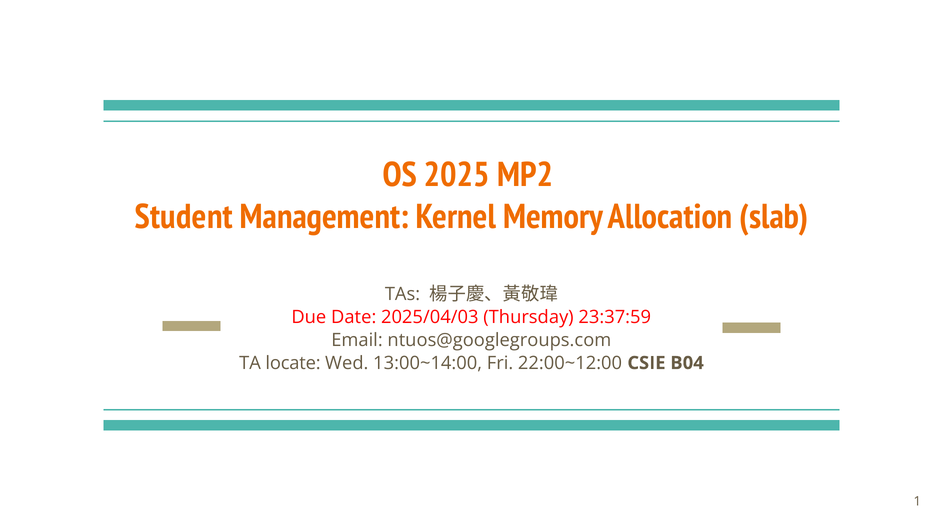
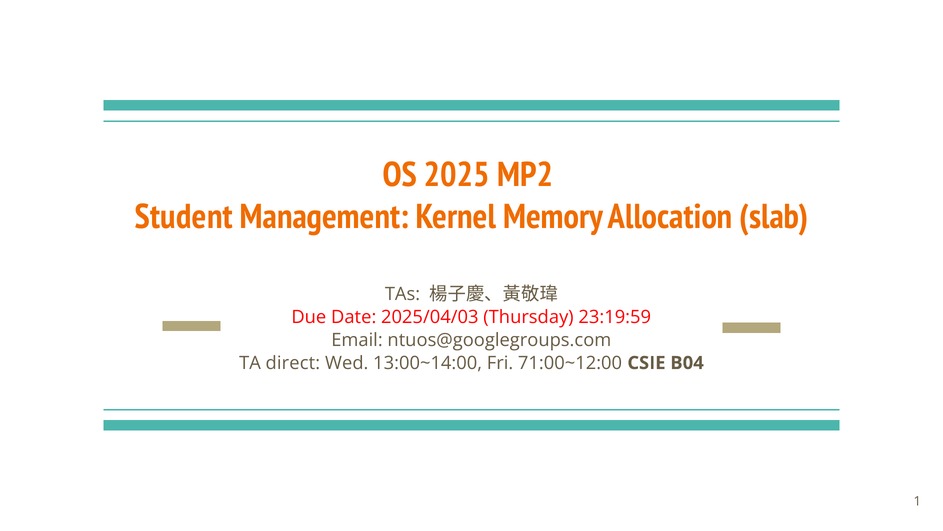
23:37:59: 23:37:59 -> 23:19:59
locate: locate -> direct
22:00~12:00: 22:00~12:00 -> 71:00~12:00
